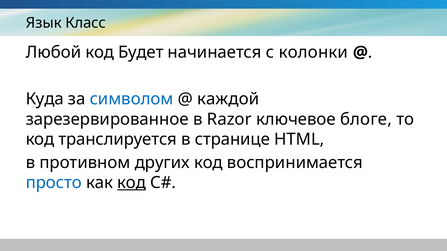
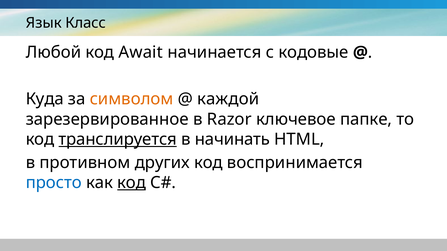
Будет: Будет -> Await
колонки: колонки -> кодовые
символом colour: blue -> orange
блоге: блоге -> папке
транслируется underline: none -> present
странице: странице -> начинать
